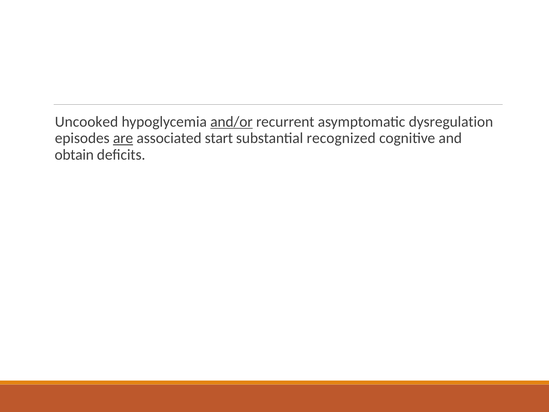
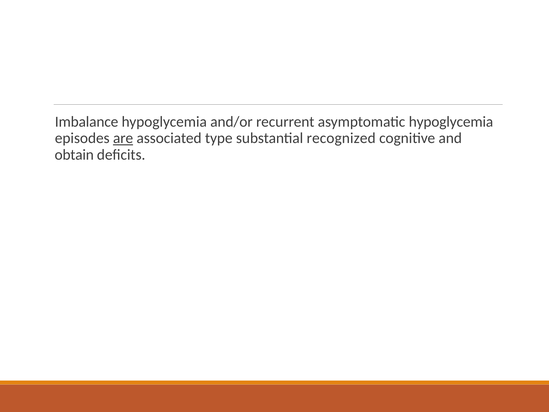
Uncooked: Uncooked -> Imbalance
and/or underline: present -> none
asymptomatic dysregulation: dysregulation -> hypoglycemia
start: start -> type
